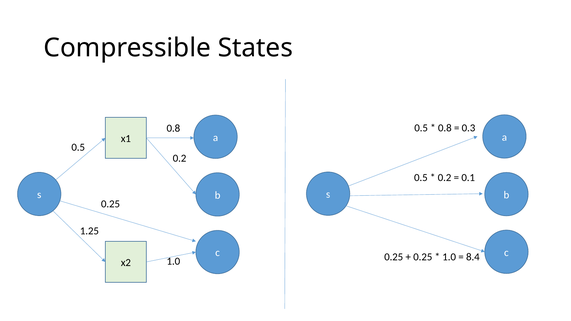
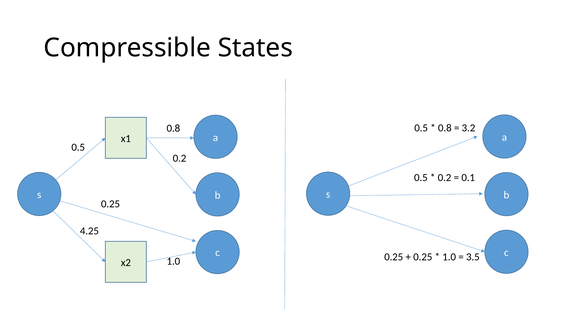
0.3: 0.3 -> 3.2
1.25: 1.25 -> 4.25
8.4: 8.4 -> 3.5
